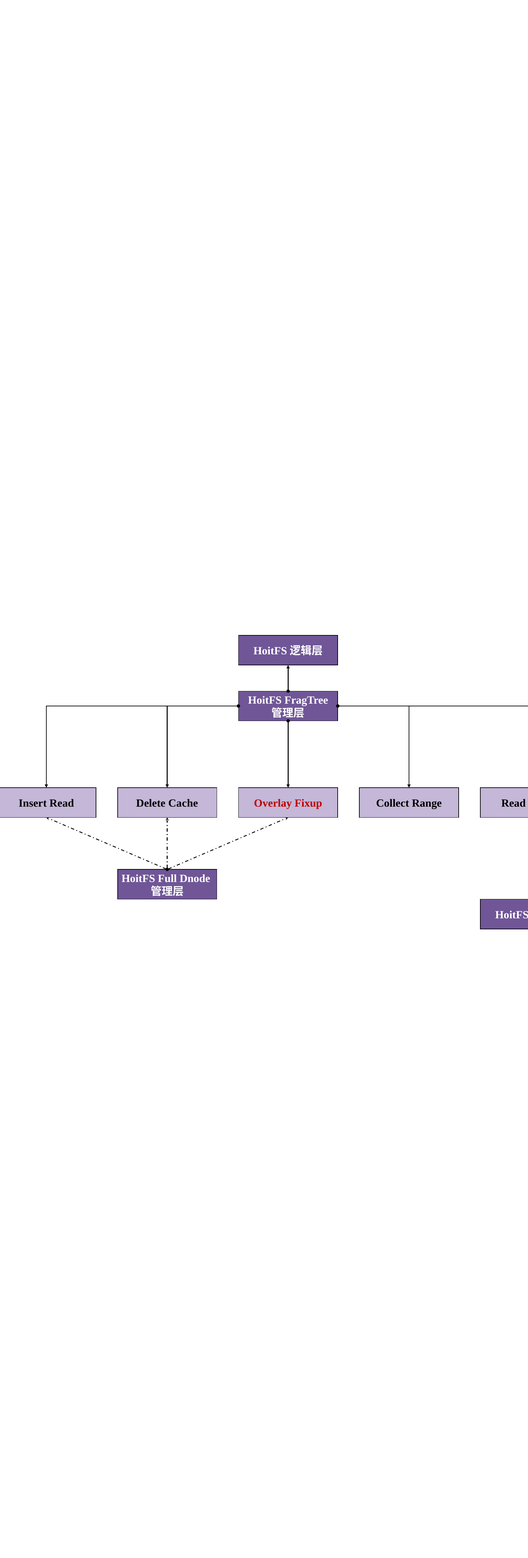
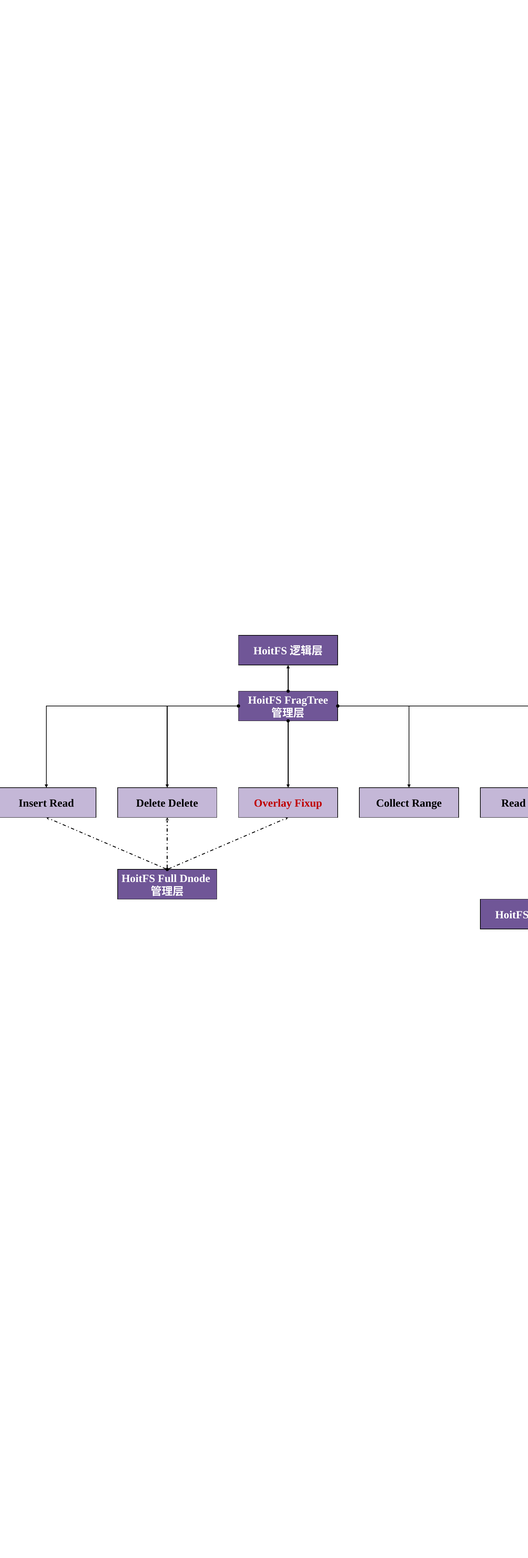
Delete Cache: Cache -> Delete
